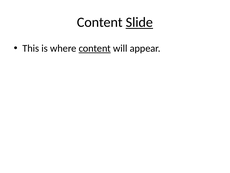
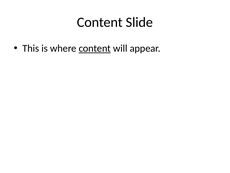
Slide underline: present -> none
